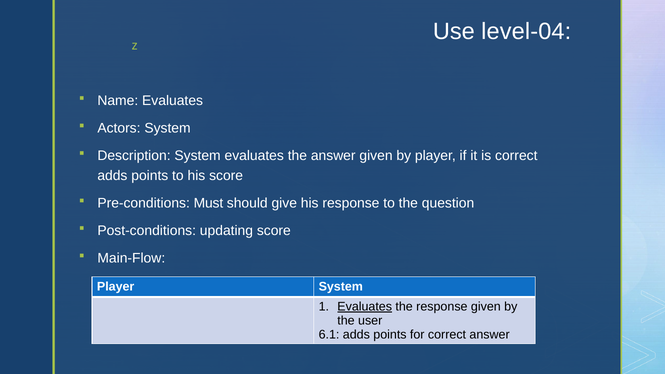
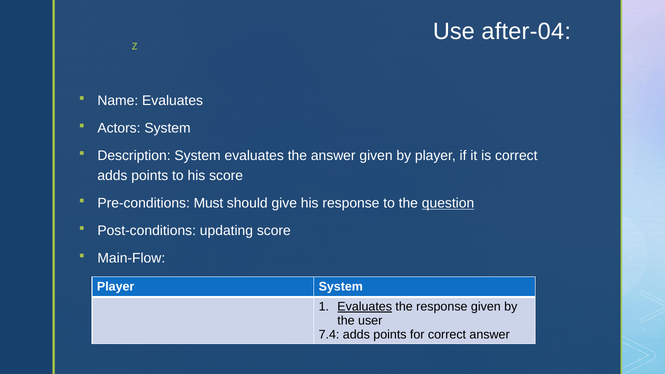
level-04: level-04 -> after-04
question underline: none -> present
6.1: 6.1 -> 7.4
